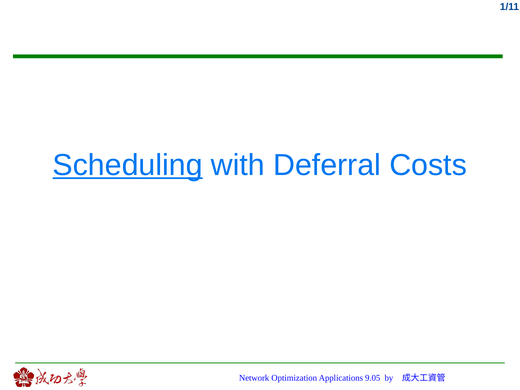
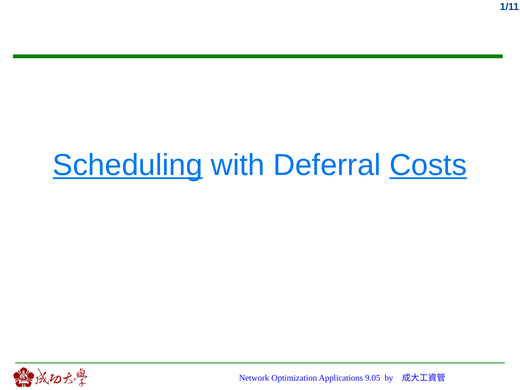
Costs underline: none -> present
